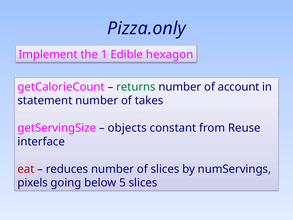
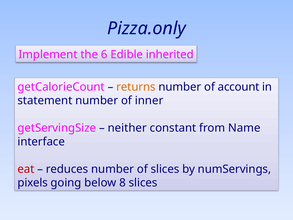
1: 1 -> 6
hexagon: hexagon -> inherited
returns colour: green -> orange
takes: takes -> inner
objects: objects -> neither
Reuse: Reuse -> Name
5: 5 -> 8
